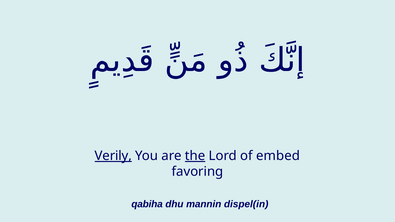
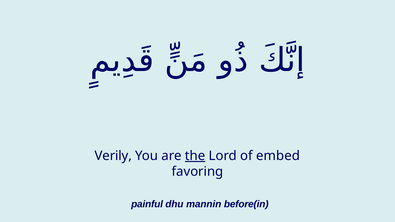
Verily underline: present -> none
qabiha: qabiha -> painful
dispel(in: dispel(in -> before(in
